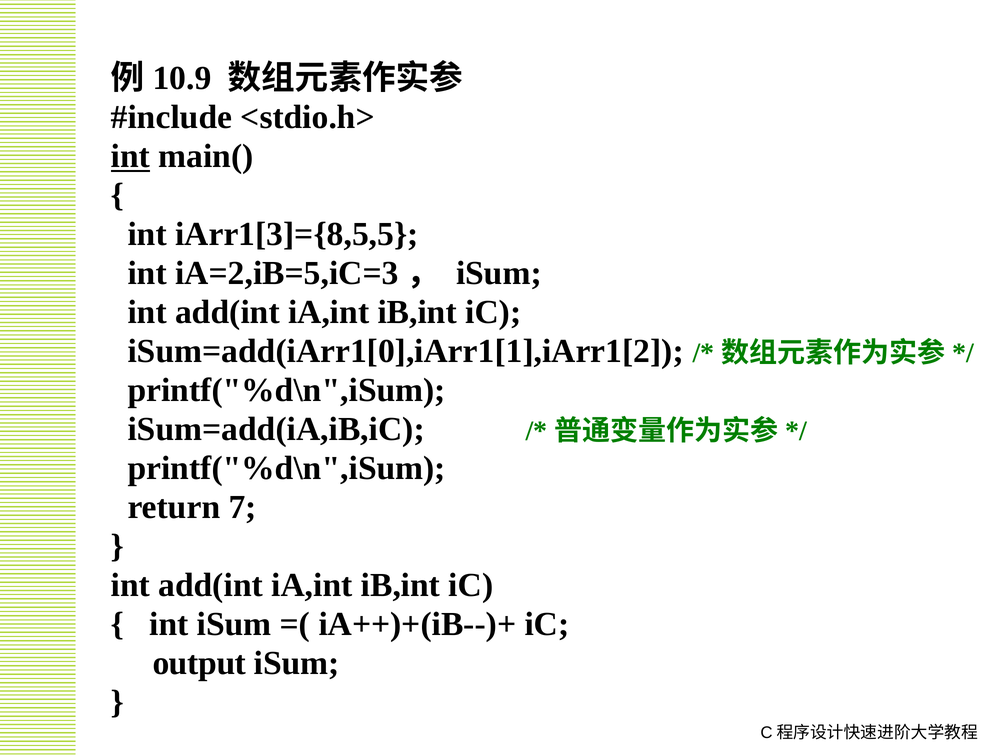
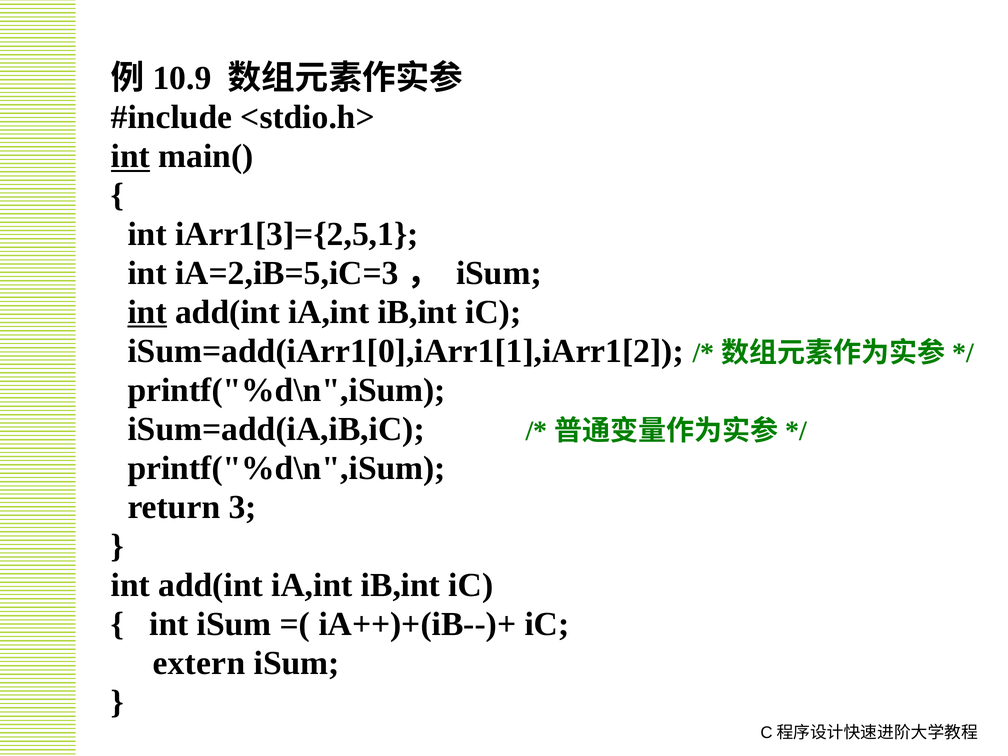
iArr1[3]={8,5,5: iArr1[3]={8,5,5 -> iArr1[3]={2,5,1
int at (147, 312) underline: none -> present
7: 7 -> 3
output: output -> extern
